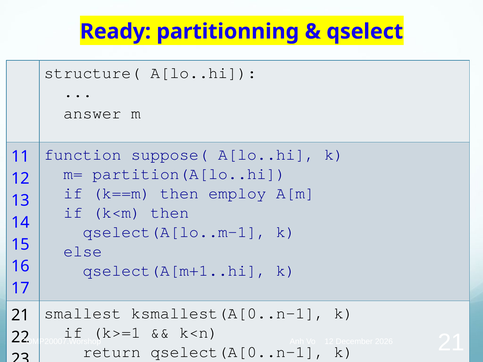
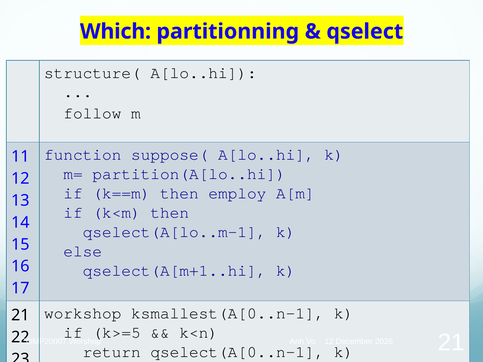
Ready: Ready -> Which
answer: answer -> follow
smallest: smallest -> workshop
k>=1: k>=1 -> k>=5
